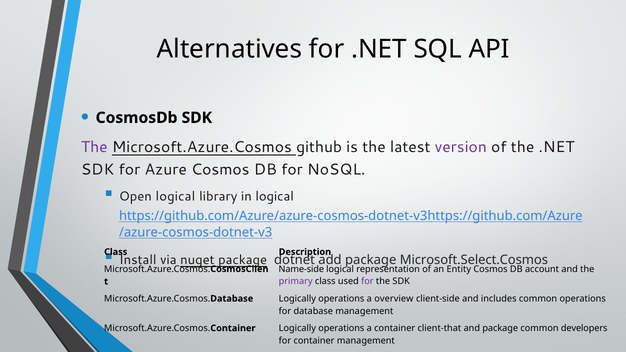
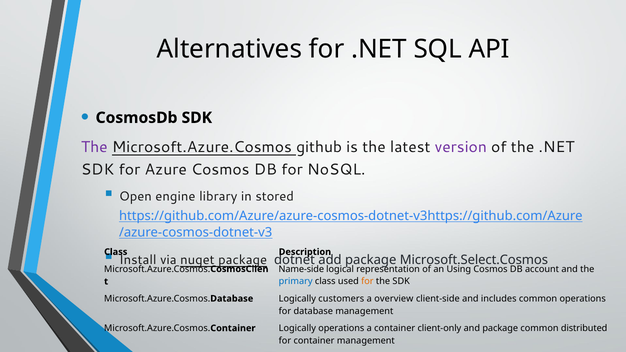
Open logical: logical -> engine
in logical: logical -> stored
Entity: Entity -> Using
primary colour: purple -> blue
for at (367, 282) colour: purple -> orange
Microsoft.Azure.Cosmos.Database Logically operations: operations -> customers
client-that: client-that -> client-only
developers: developers -> distributed
